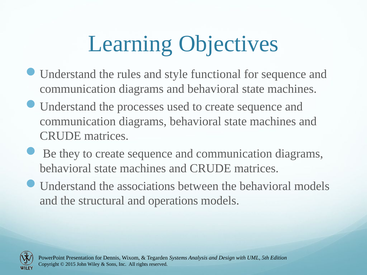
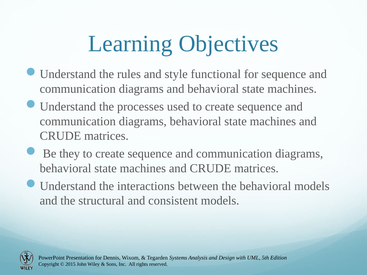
associations: associations -> interactions
operations: operations -> consistent
